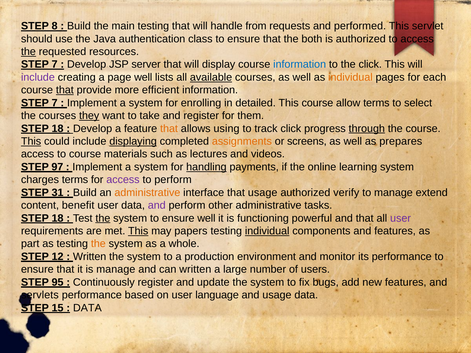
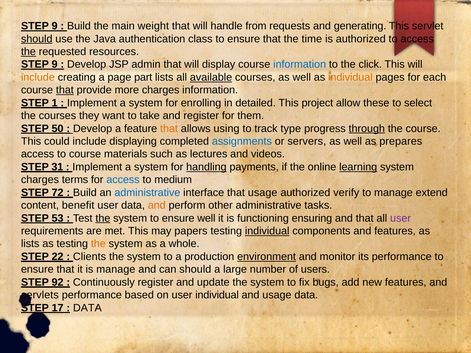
8 at (55, 26): 8 -> 9
main testing: testing -> weight
performed: performed -> generating
should at (37, 39) underline: none -> present
both: both -> time
7 at (55, 65): 7 -> 9
server: server -> admin
include at (38, 77) colour: purple -> orange
page well: well -> part
more efficient: efficient -> charges
7 at (55, 103): 7 -> 1
This course: course -> project
allow terms: terms -> these
they underline: present -> none
18 at (58, 129): 18 -> 50
track click: click -> type
This at (31, 141) underline: present -> none
displaying underline: present -> none
assignments colour: orange -> blue
screens: screens -> servers
97: 97 -> 31
learning underline: none -> present
access at (123, 180) colour: purple -> blue
to perform: perform -> medium
31: 31 -> 72
administrative at (147, 193) colour: orange -> blue
and at (157, 206) colour: purple -> orange
18 at (58, 218): 18 -> 53
powerful: powerful -> ensuring
This at (138, 231) underline: present -> none
part at (30, 244): part -> lists
12: 12 -> 22
Written at (90, 257): Written -> Clients
environment underline: none -> present
can written: written -> should
95: 95 -> 92
user language: language -> individual
15: 15 -> 17
